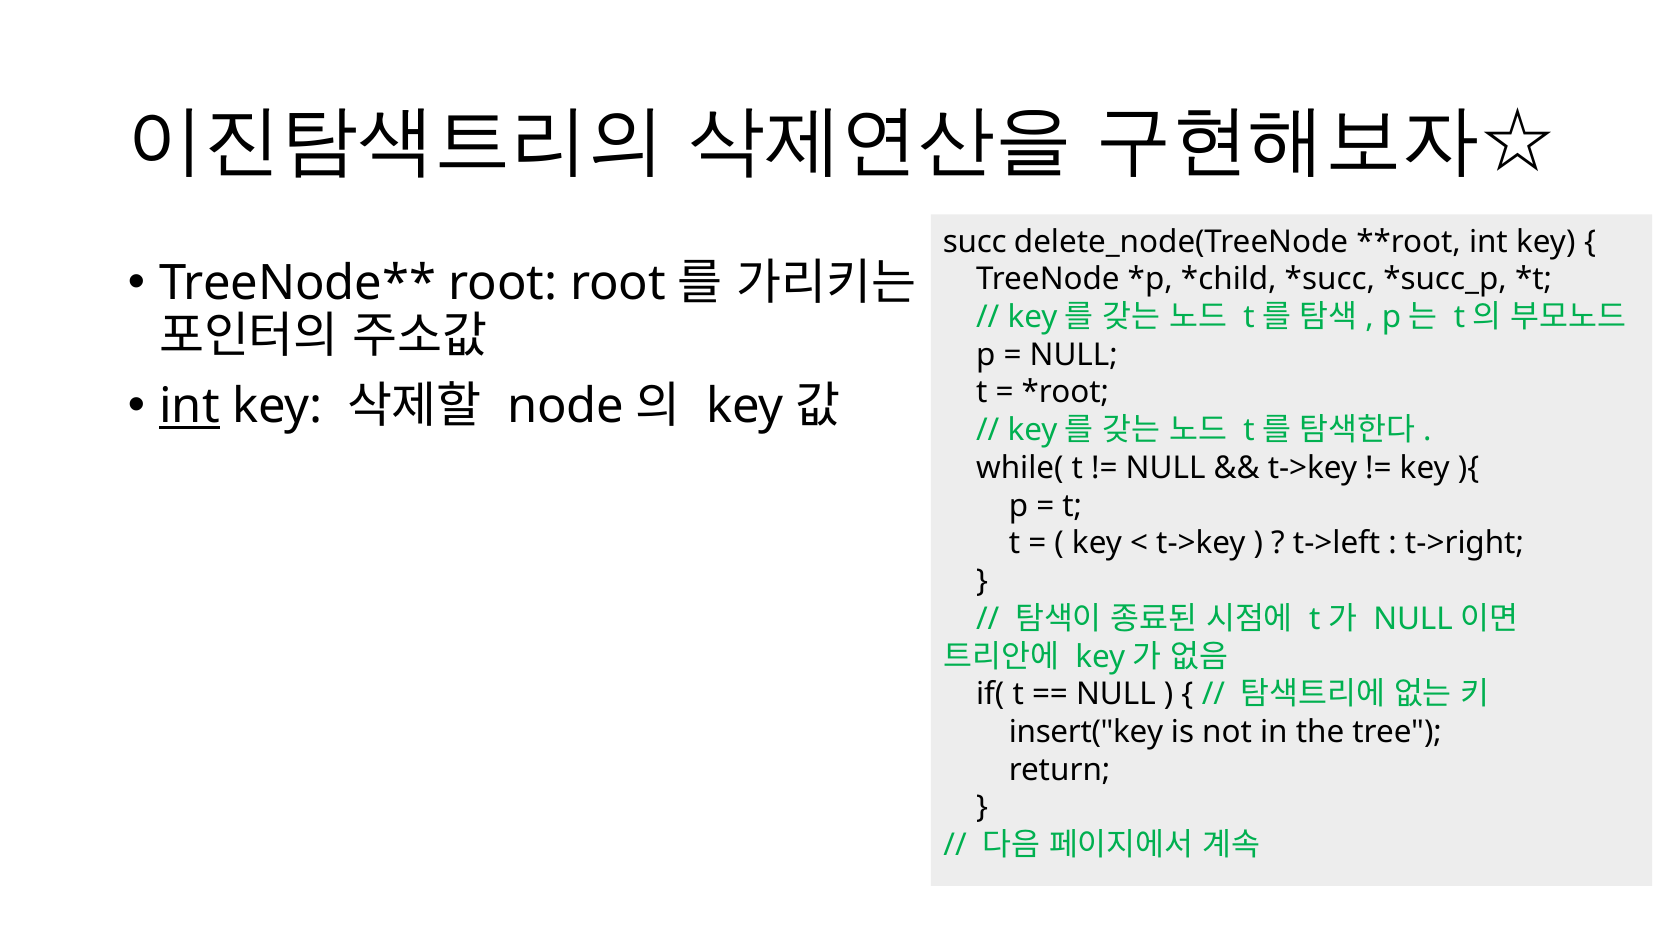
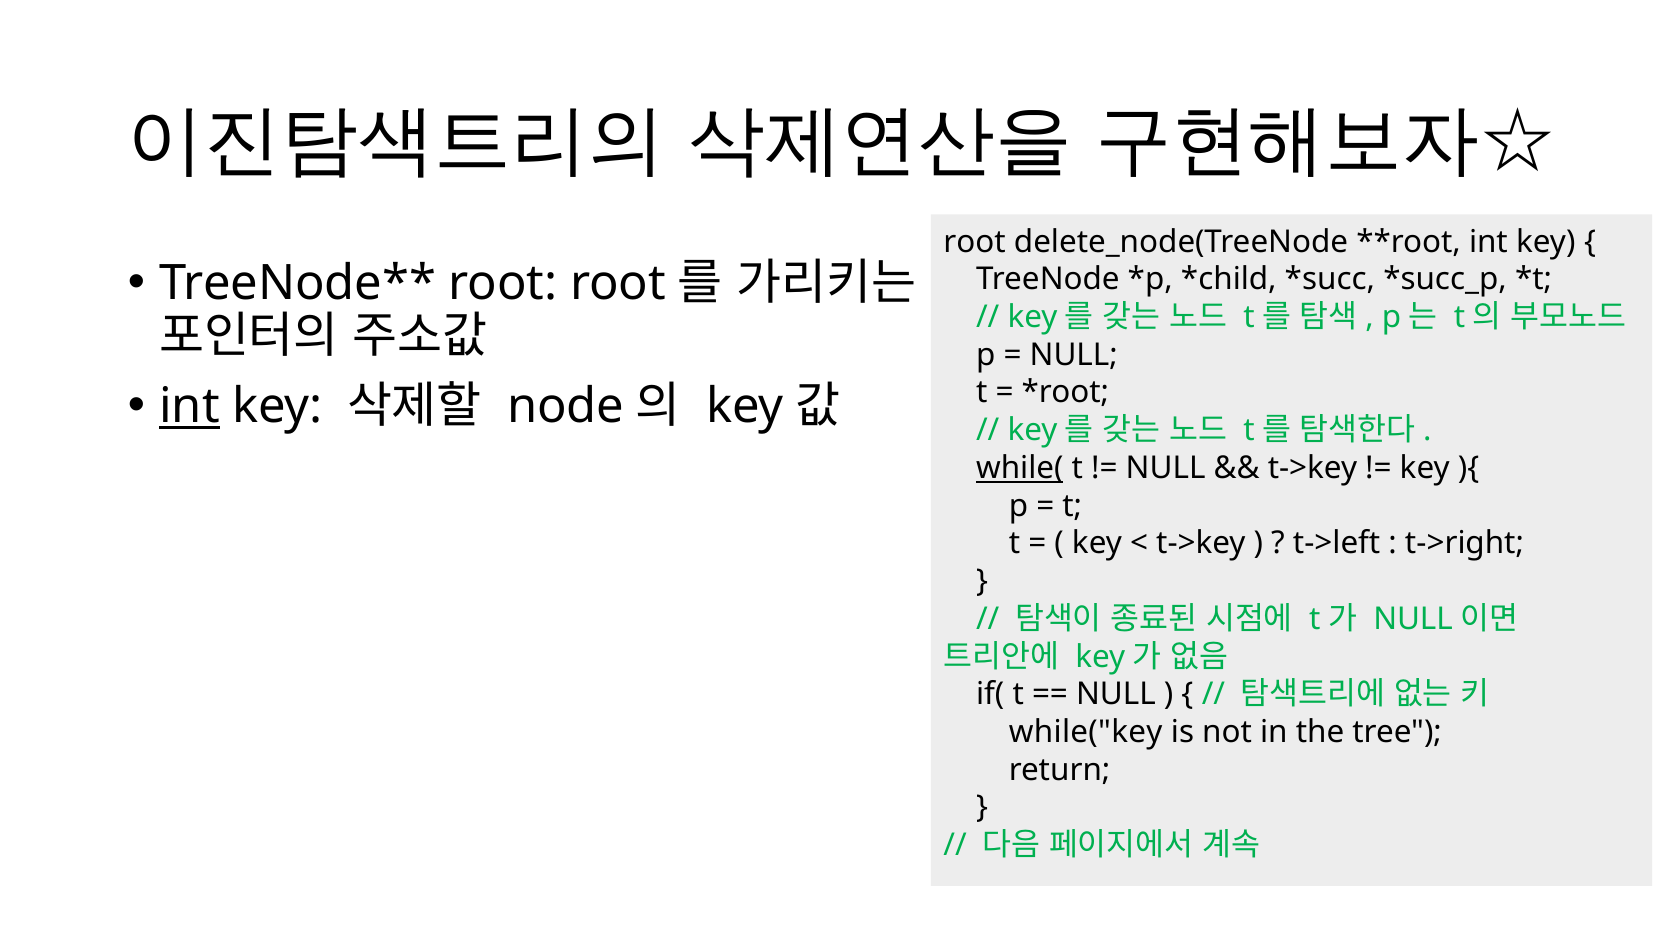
succ at (975, 242): succ -> root
while( underline: none -> present
insert("key: insert("key -> while("key
